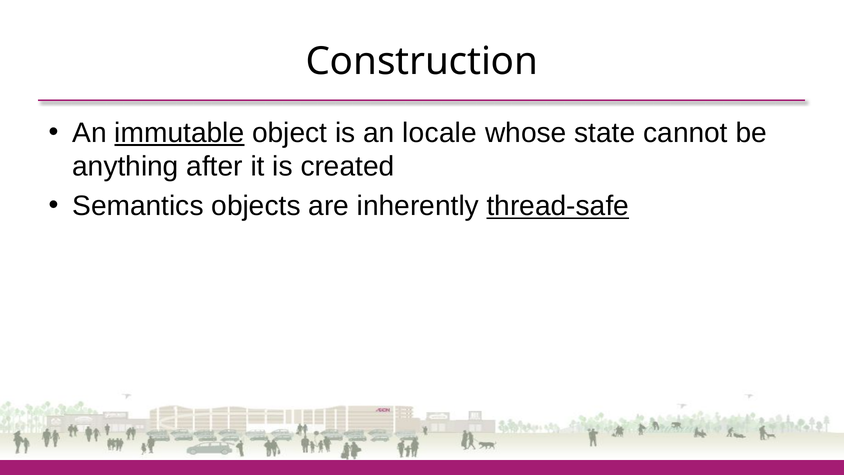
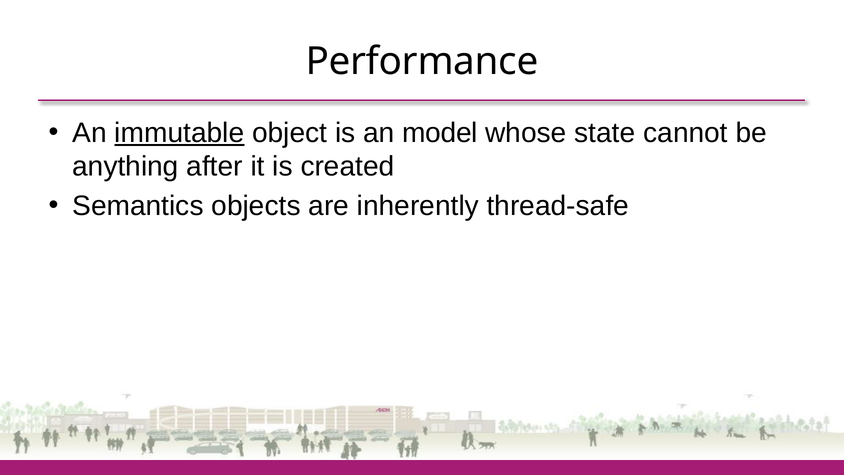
Construction: Construction -> Performance
locale: locale -> model
thread-safe underline: present -> none
